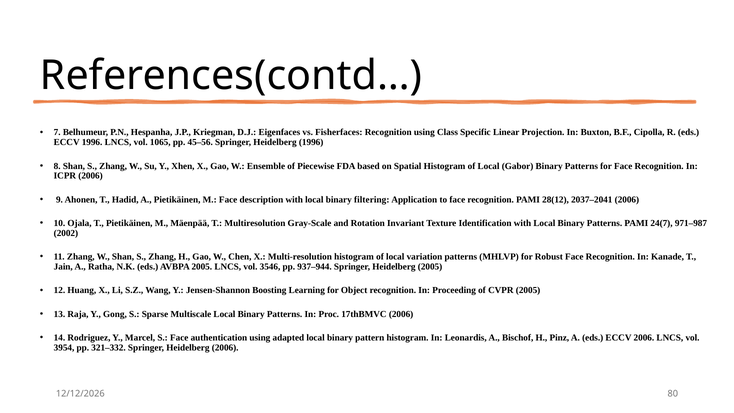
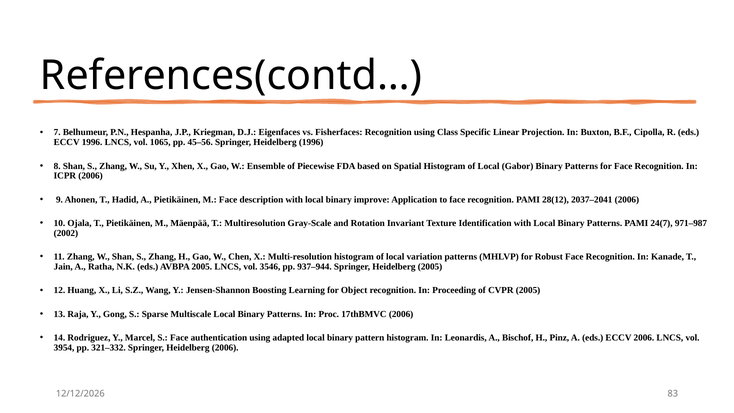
filtering: filtering -> improve
80: 80 -> 83
